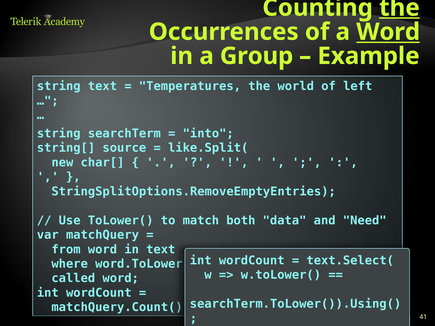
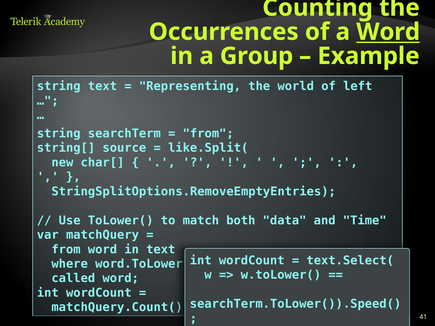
the at (399, 8) underline: present -> none
Temperatures: Temperatures -> Representing
into at (208, 133): into -> from
Need: Need -> Time
searchTerm.ToLower()).Using(: searchTerm.ToLower()).Using( -> searchTerm.ToLower()).Speed(
